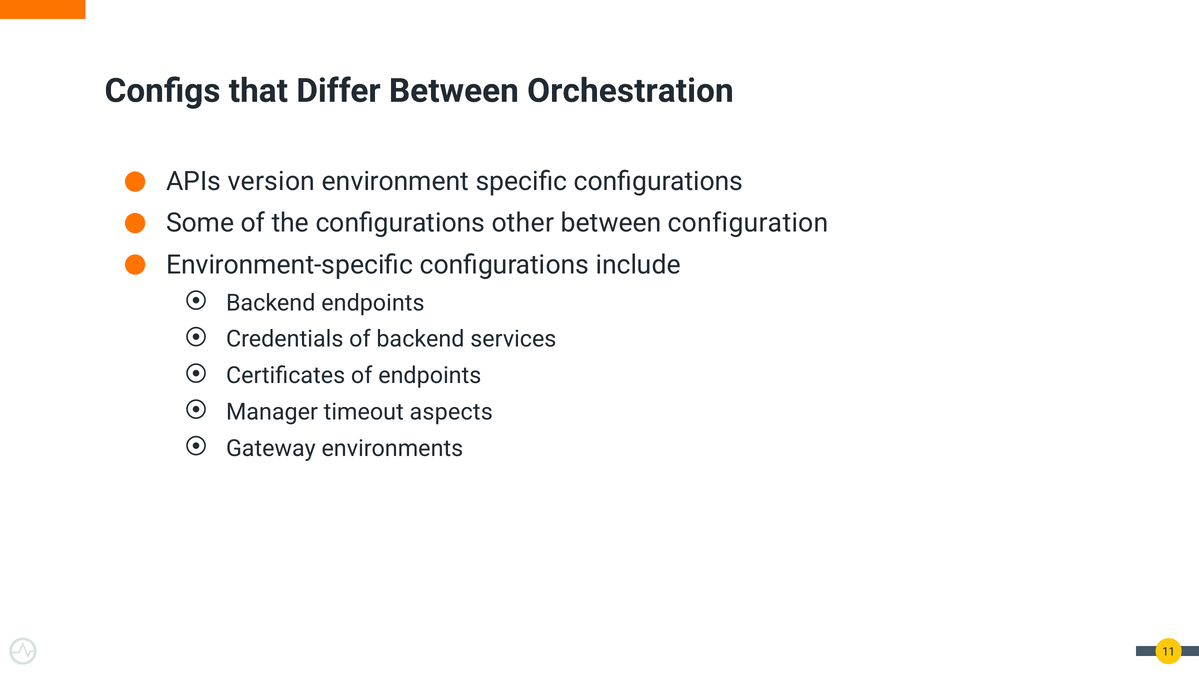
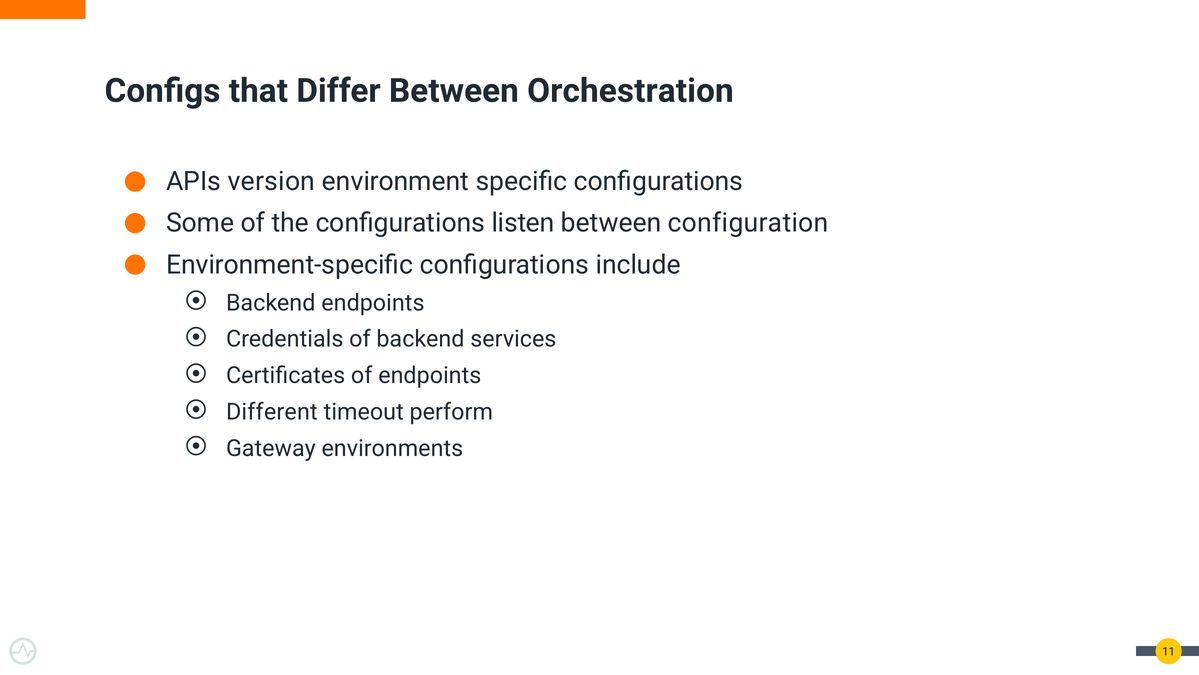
other: other -> listen
Manager: Manager -> Different
aspects: aspects -> perform
